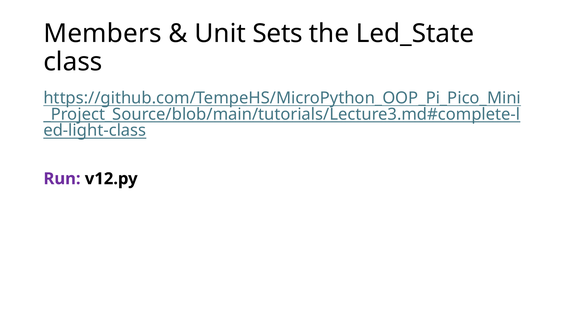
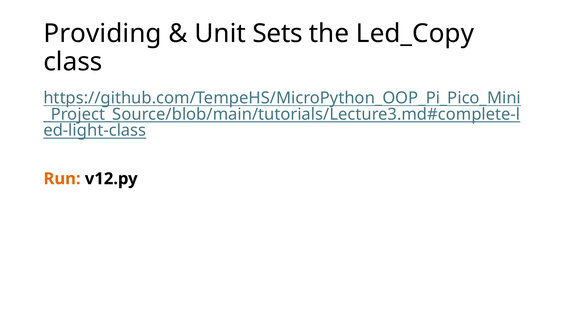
Members: Members -> Providing
Led_State: Led_State -> Led_Copy
Run colour: purple -> orange
